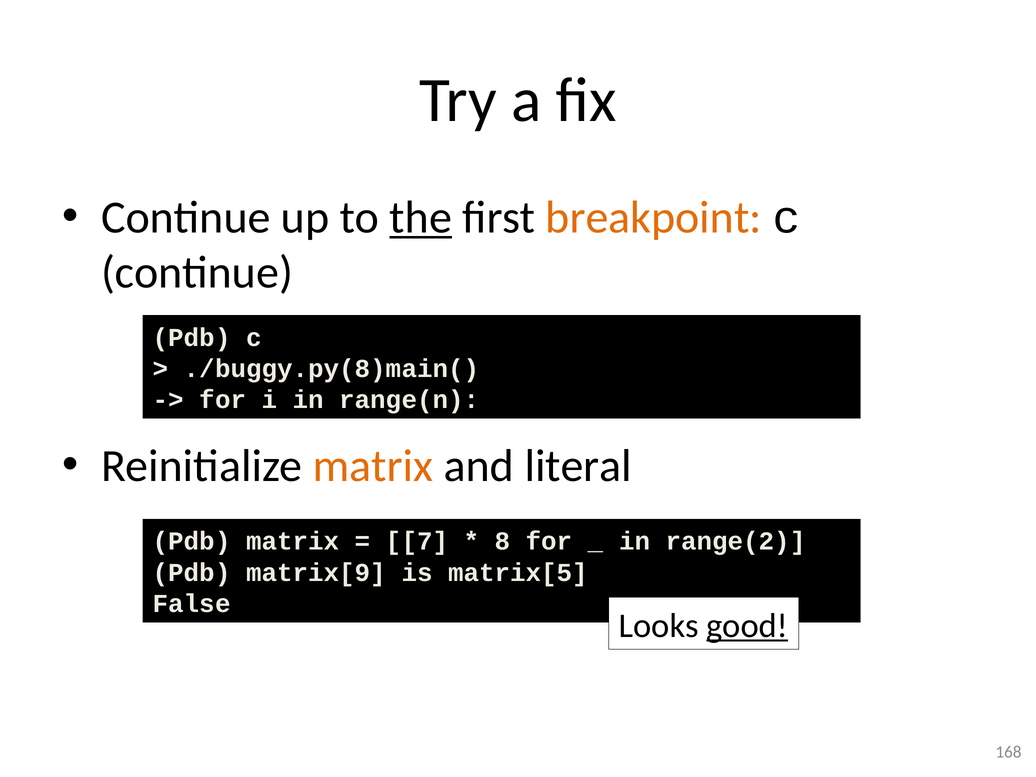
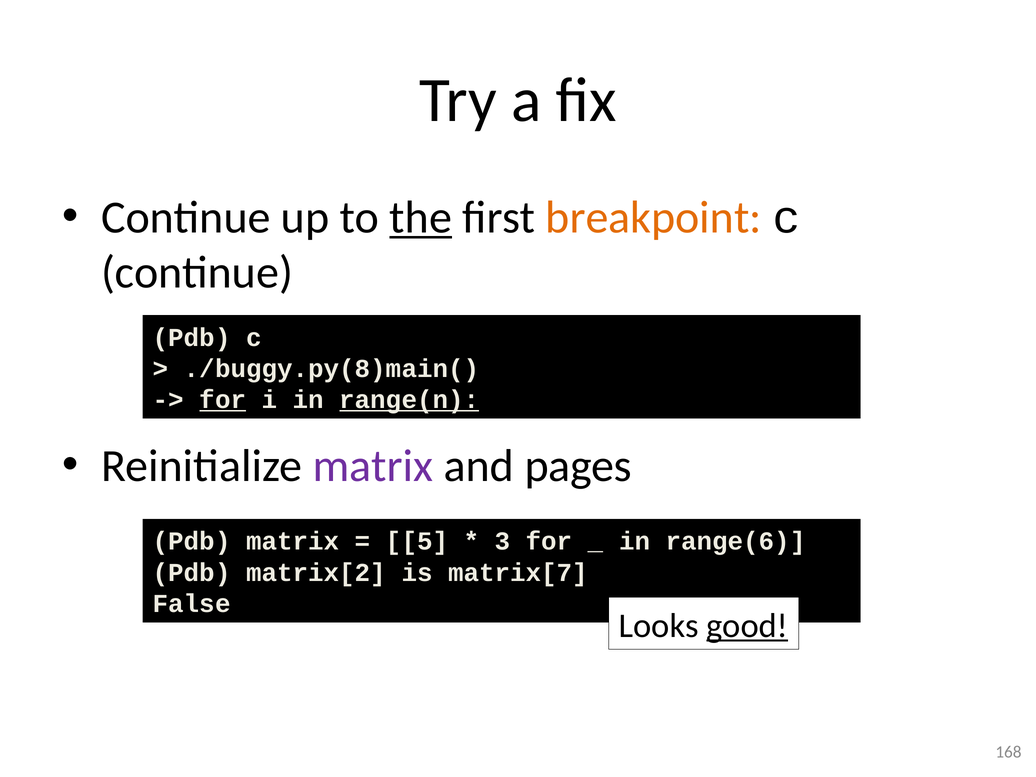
for at (223, 400) underline: none -> present
range(n underline: none -> present
matrix at (373, 466) colour: orange -> purple
literal: literal -> pages
7: 7 -> 5
8: 8 -> 3
range(2: range(2 -> range(6
matrix[9: matrix[9 -> matrix[2
matrix[5: matrix[5 -> matrix[7
